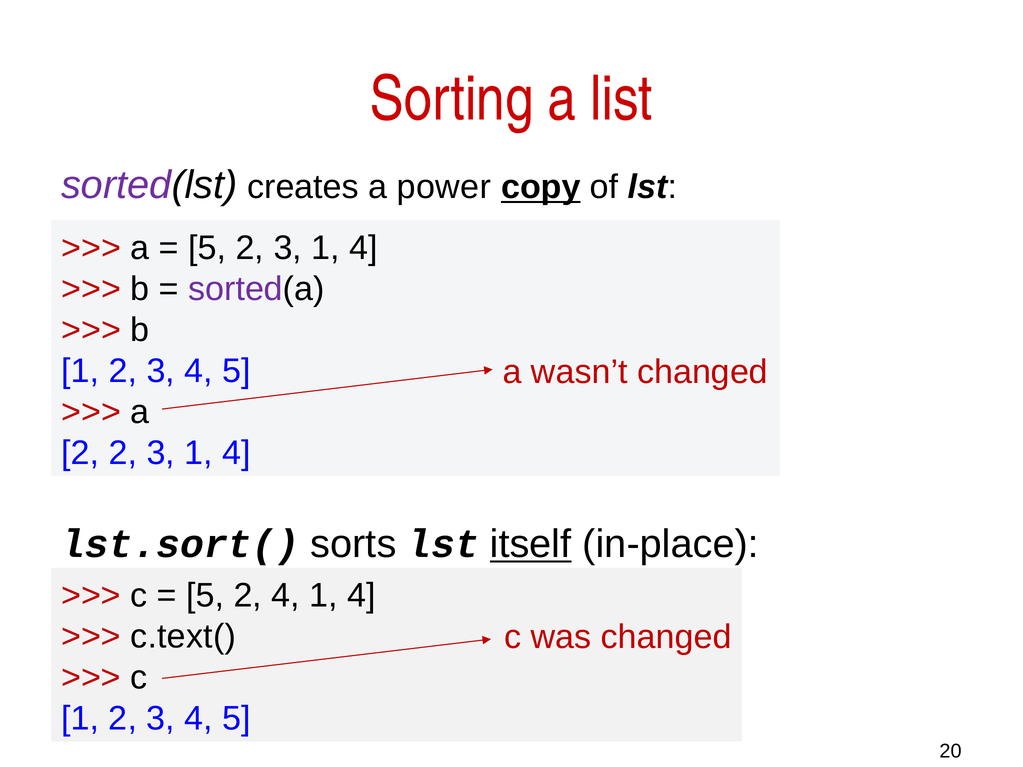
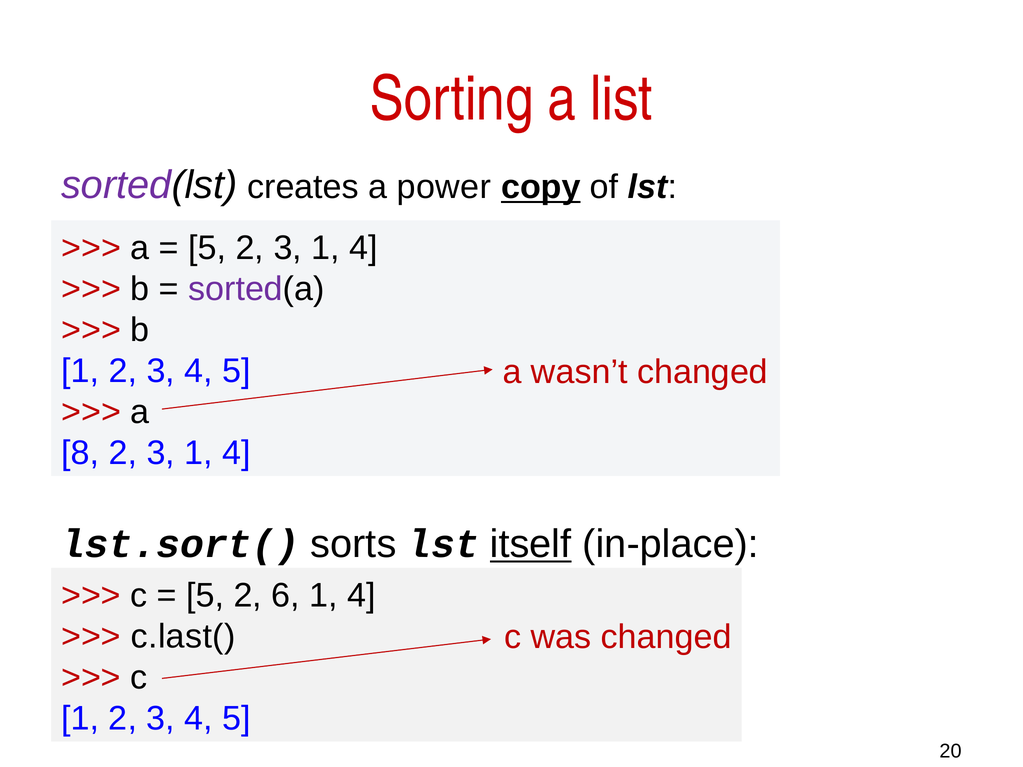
2 at (80, 453): 2 -> 8
2 4: 4 -> 6
c.text(: c.text( -> c.last(
